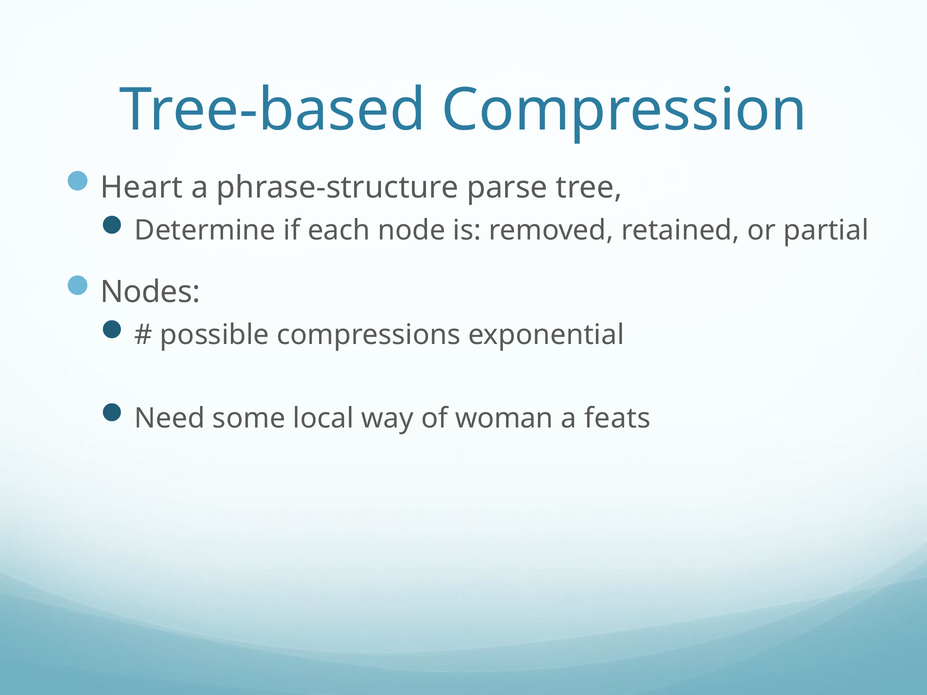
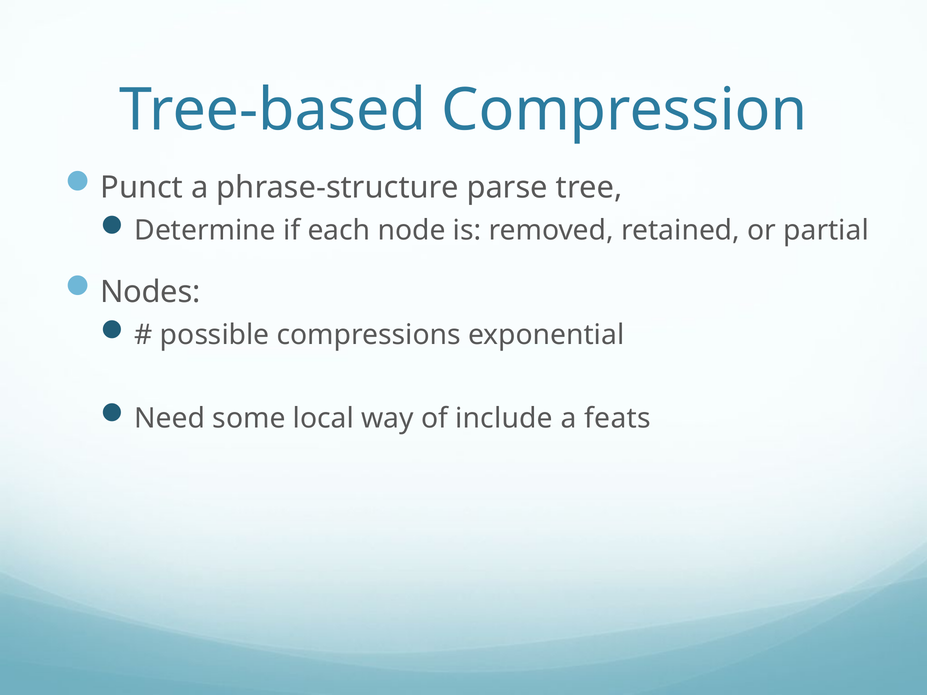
Heart: Heart -> Punct
woman: woman -> include
